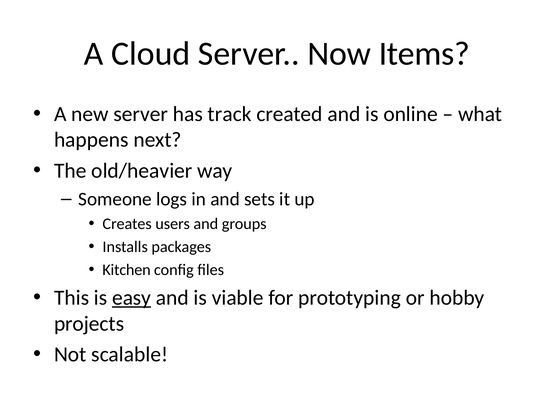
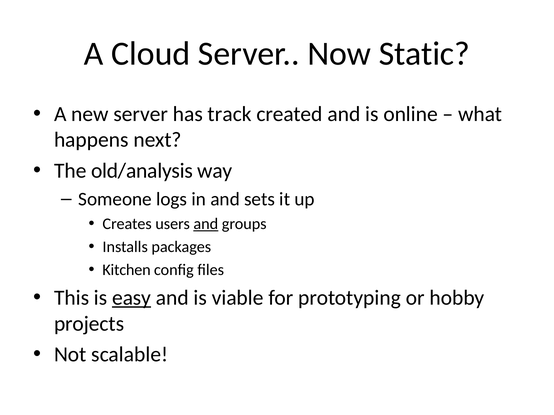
Items: Items -> Static
old/heavier: old/heavier -> old/analysis
and at (206, 224) underline: none -> present
